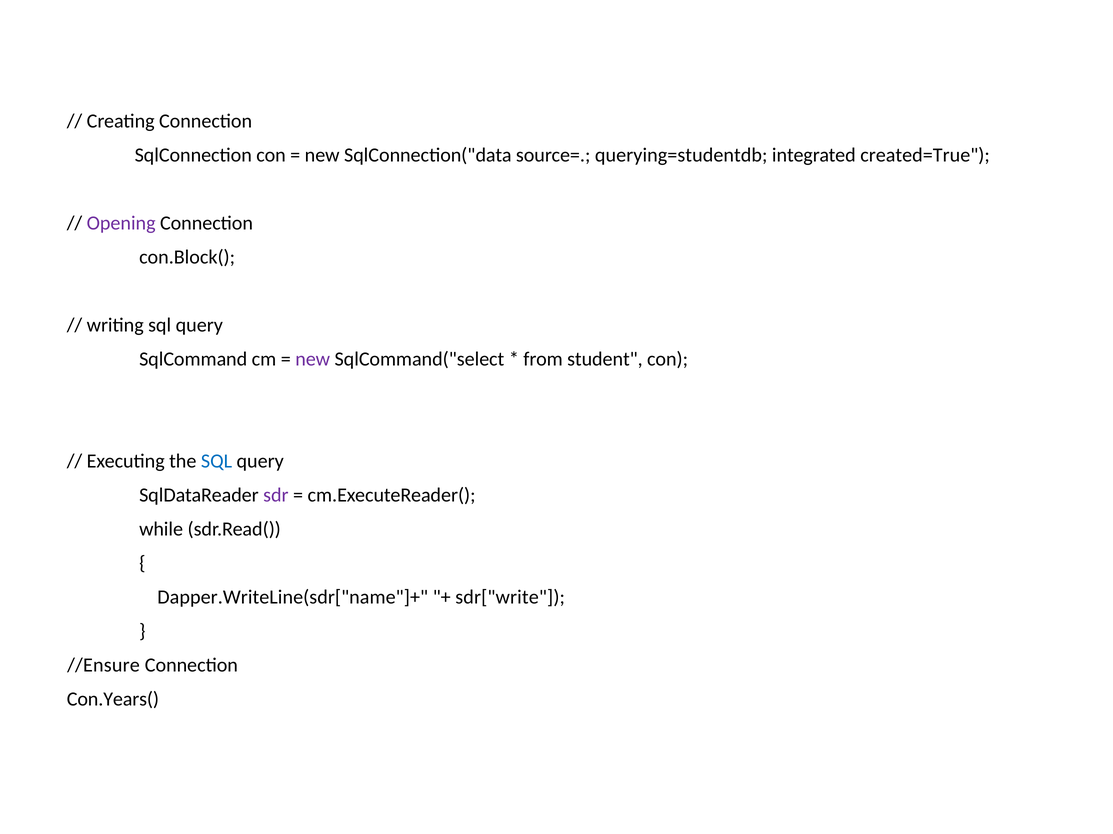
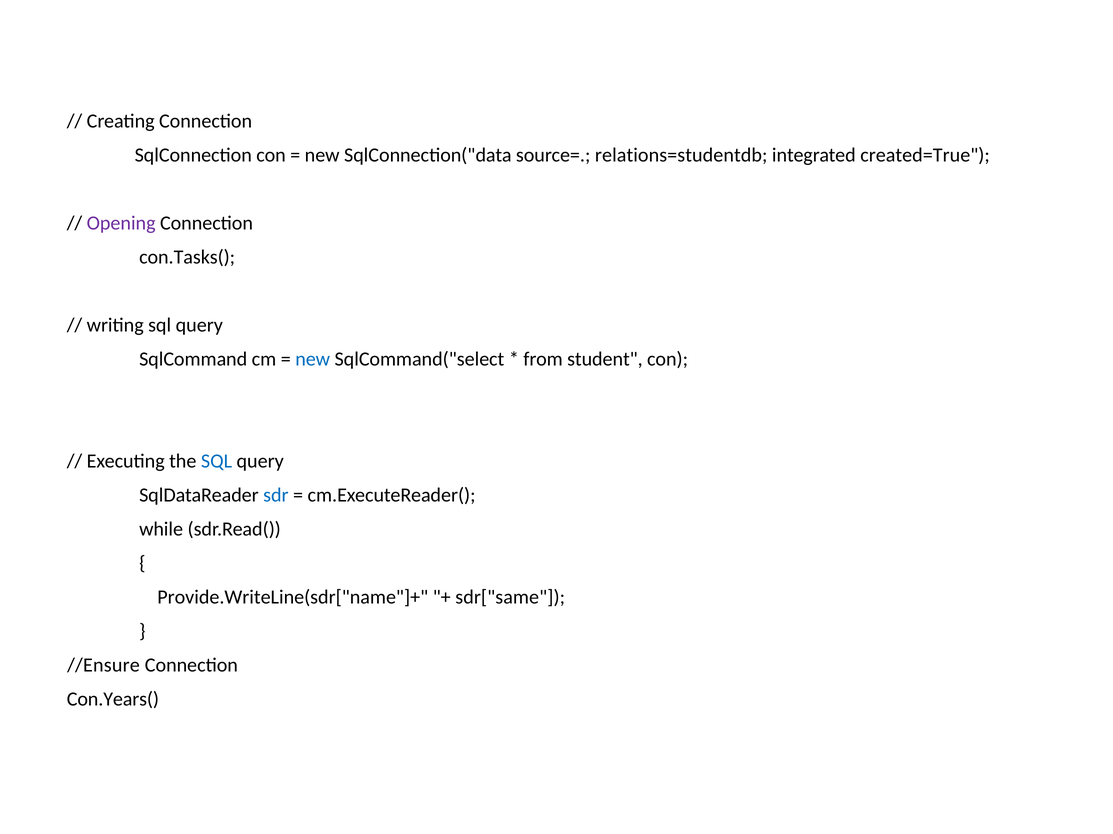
querying=studentdb: querying=studentdb -> relations=studentdb
con.Block(: con.Block( -> con.Tasks(
new at (313, 359) colour: purple -> blue
sdr colour: purple -> blue
Dapper.WriteLine(sdr["name"]+: Dapper.WriteLine(sdr["name"]+ -> Provide.WriteLine(sdr["name"]+
sdr["write: sdr["write -> sdr["same
